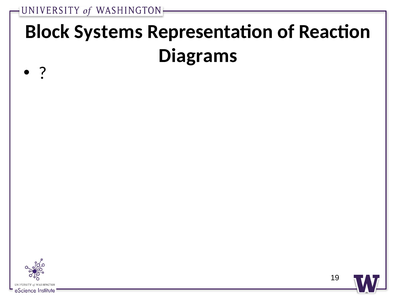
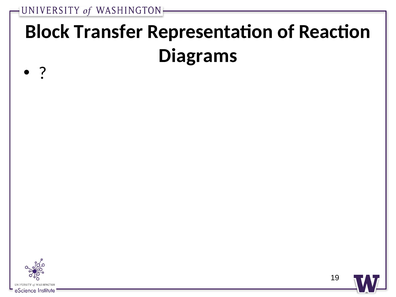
Systems: Systems -> Transfer
